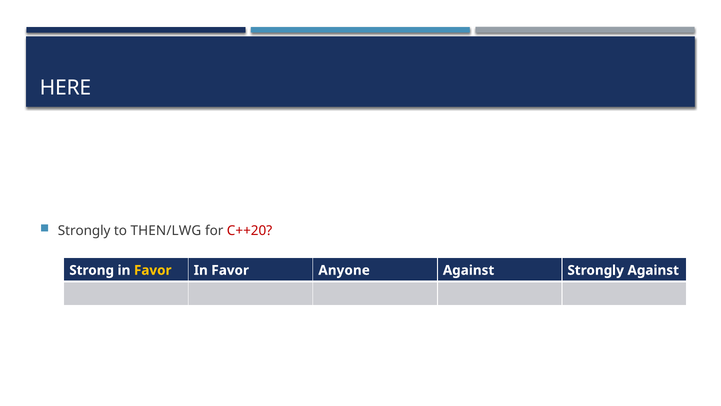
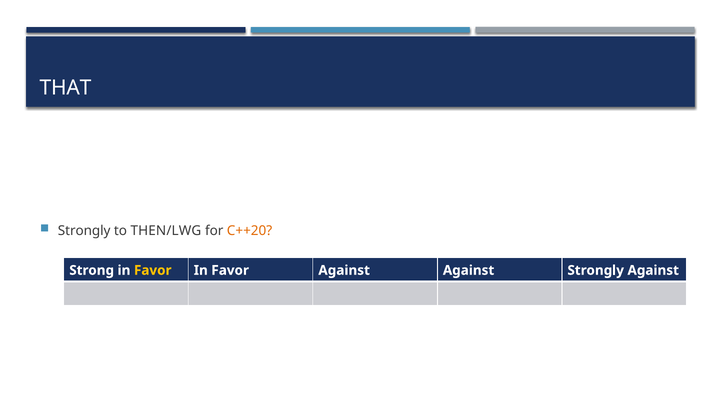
HERE: HERE -> THAT
C++20 colour: red -> orange
Favor Anyone: Anyone -> Against
